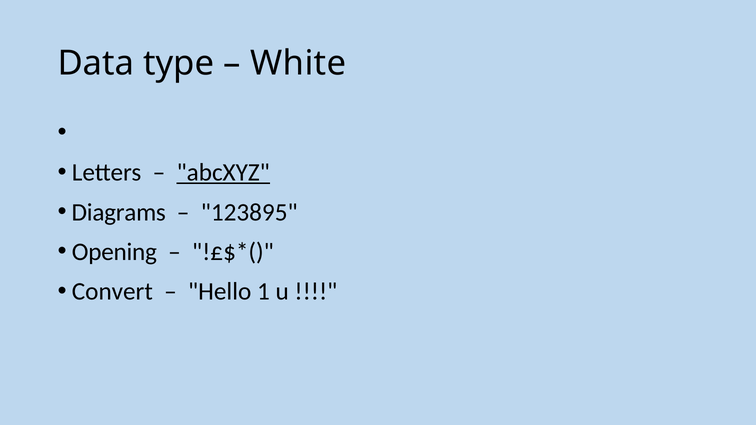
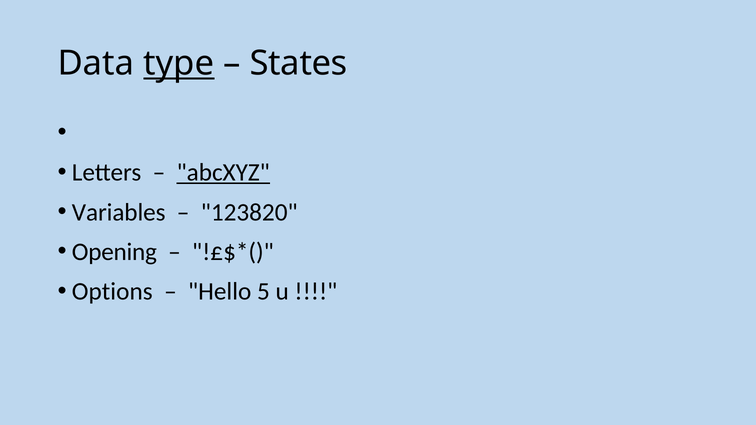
type underline: none -> present
White: White -> States
Diagrams: Diagrams -> Variables
123895: 123895 -> 123820
Convert: Convert -> Options
1: 1 -> 5
